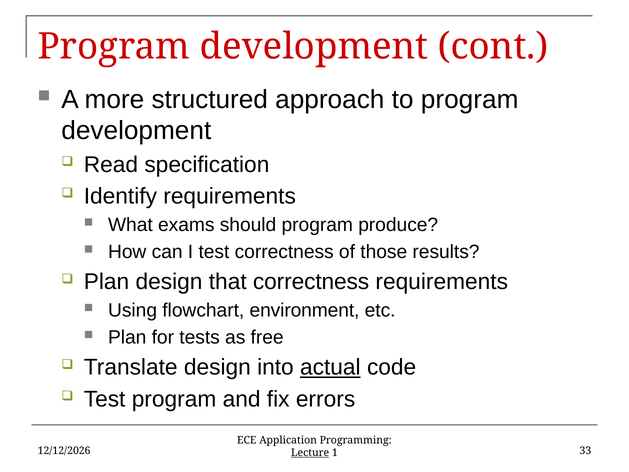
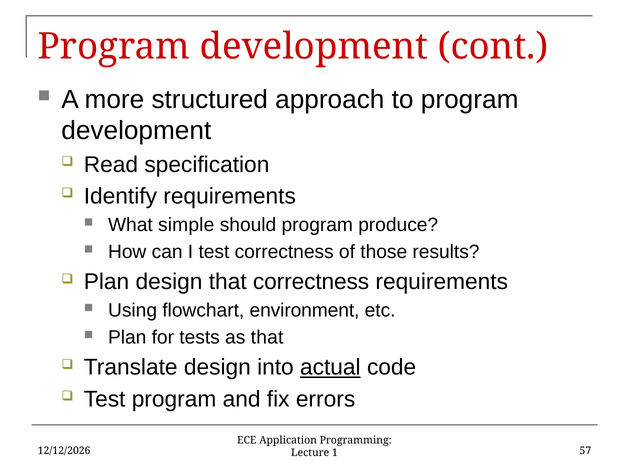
exams: exams -> simple
as free: free -> that
Lecture underline: present -> none
33: 33 -> 57
